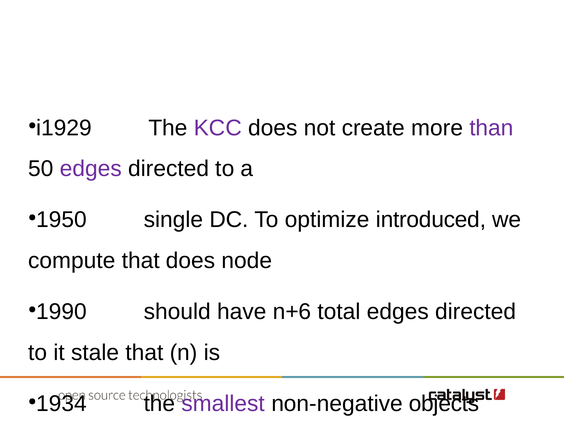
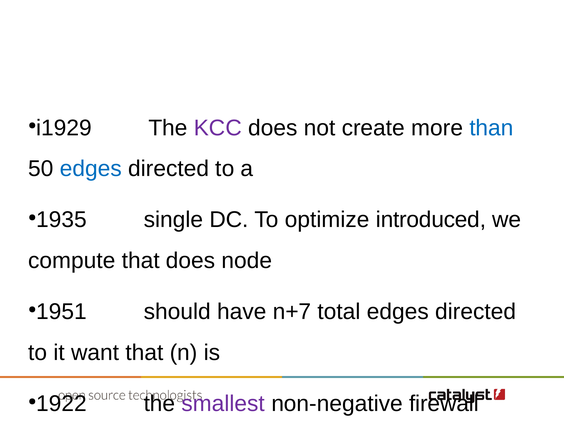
than colour: purple -> blue
edges at (91, 169) colour: purple -> blue
1950: 1950 -> 1935
1990: 1990 -> 1951
n+6: n+6 -> n+7
stale: stale -> want
1934: 1934 -> 1922
objects: objects -> firewall
